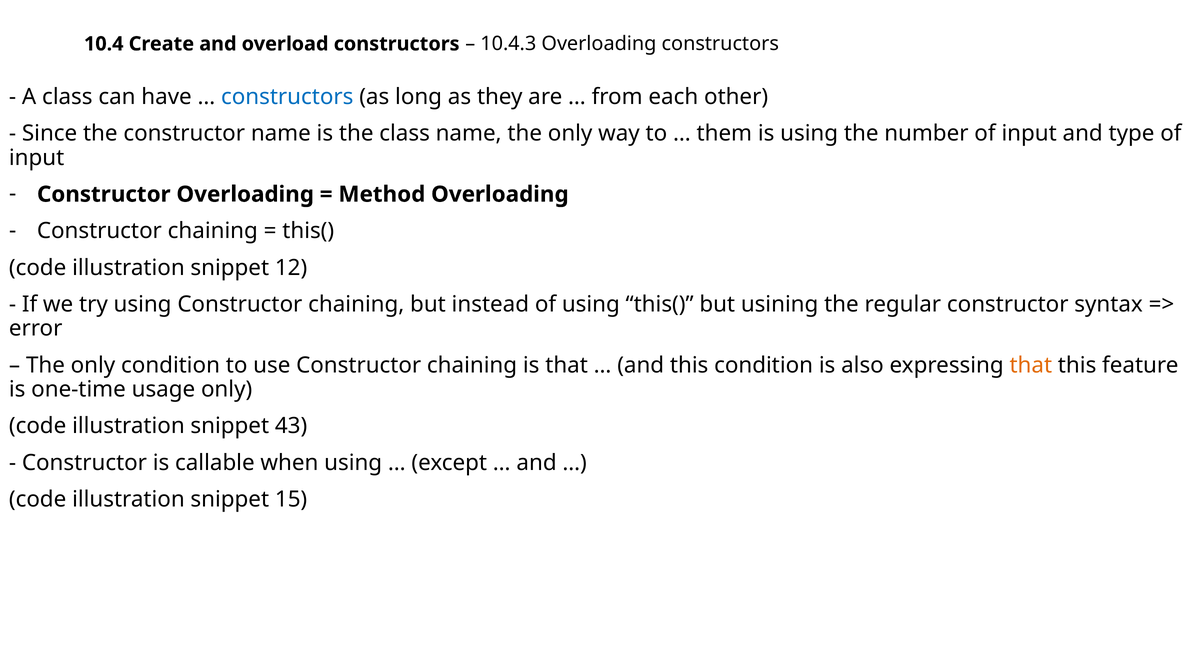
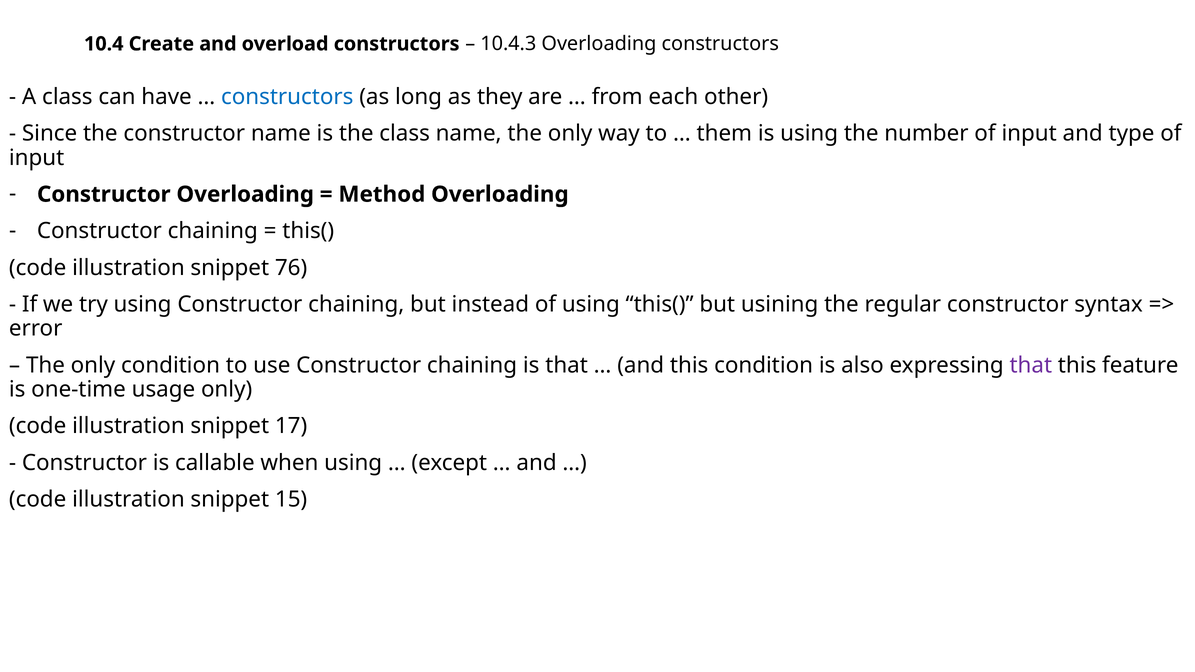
12: 12 -> 76
that at (1031, 365) colour: orange -> purple
43: 43 -> 17
